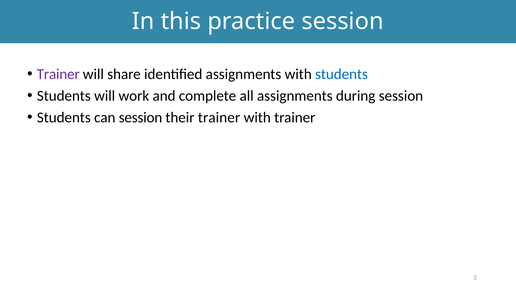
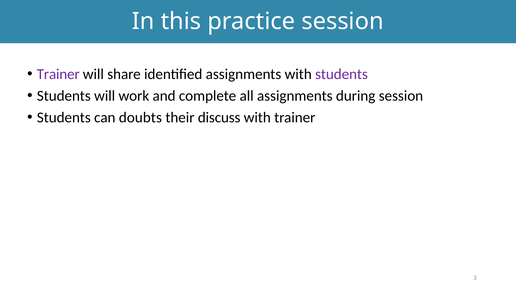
students at (341, 74) colour: blue -> purple
can session: session -> doubts
their trainer: trainer -> discuss
